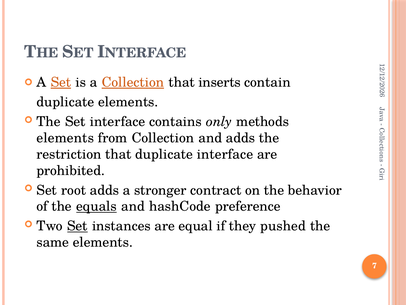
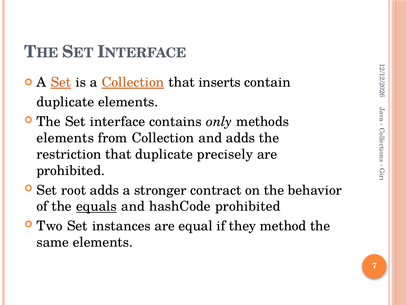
duplicate interface: interface -> precisely
hashCode preference: preference -> prohibited
Set at (77, 226) underline: present -> none
pushed: pushed -> method
